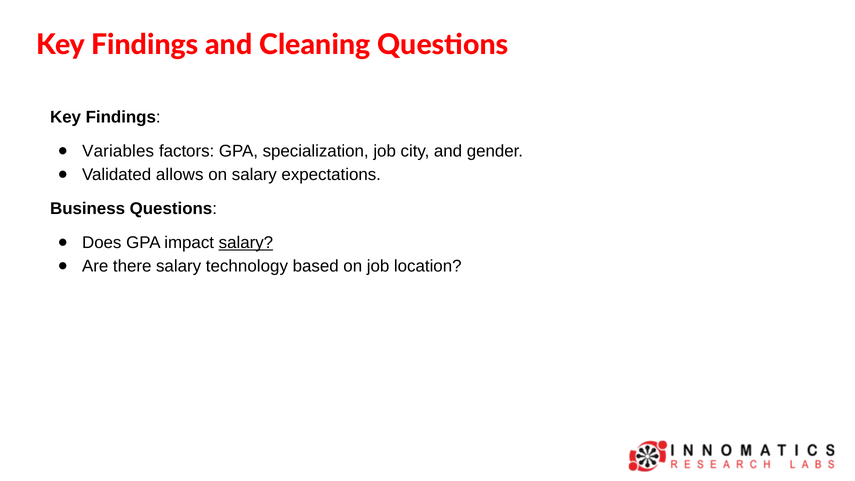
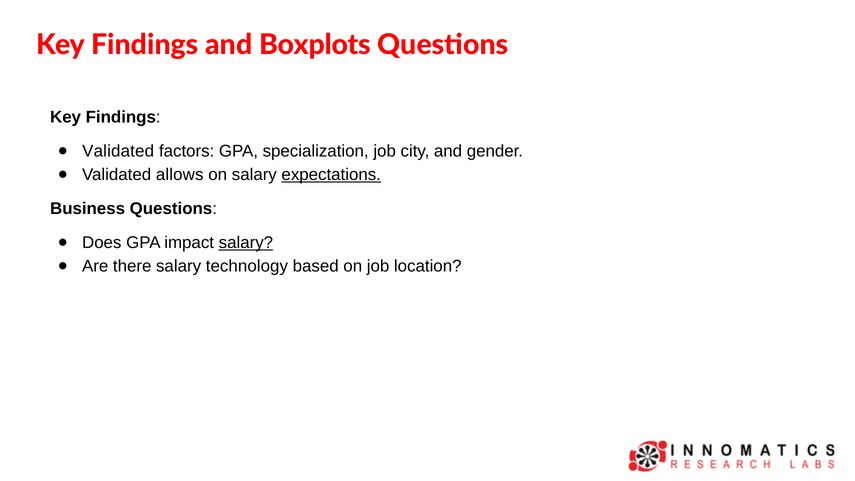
Cleaning: Cleaning -> Boxplots
Variables at (118, 151): Variables -> Validated
expectations underline: none -> present
